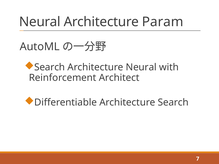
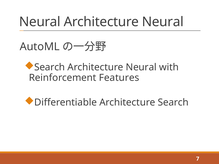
Neural Architecture Param: Param -> Neural
Architect: Architect -> Features
